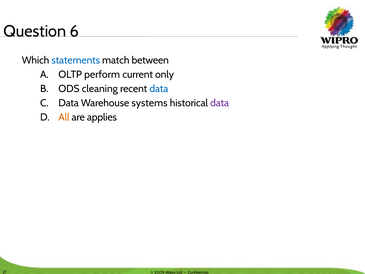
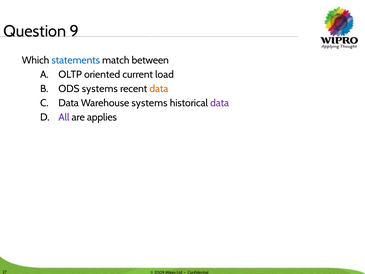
6: 6 -> 9
perform: perform -> oriented
only: only -> load
ODS cleaning: cleaning -> systems
data at (159, 89) colour: blue -> orange
All colour: orange -> purple
